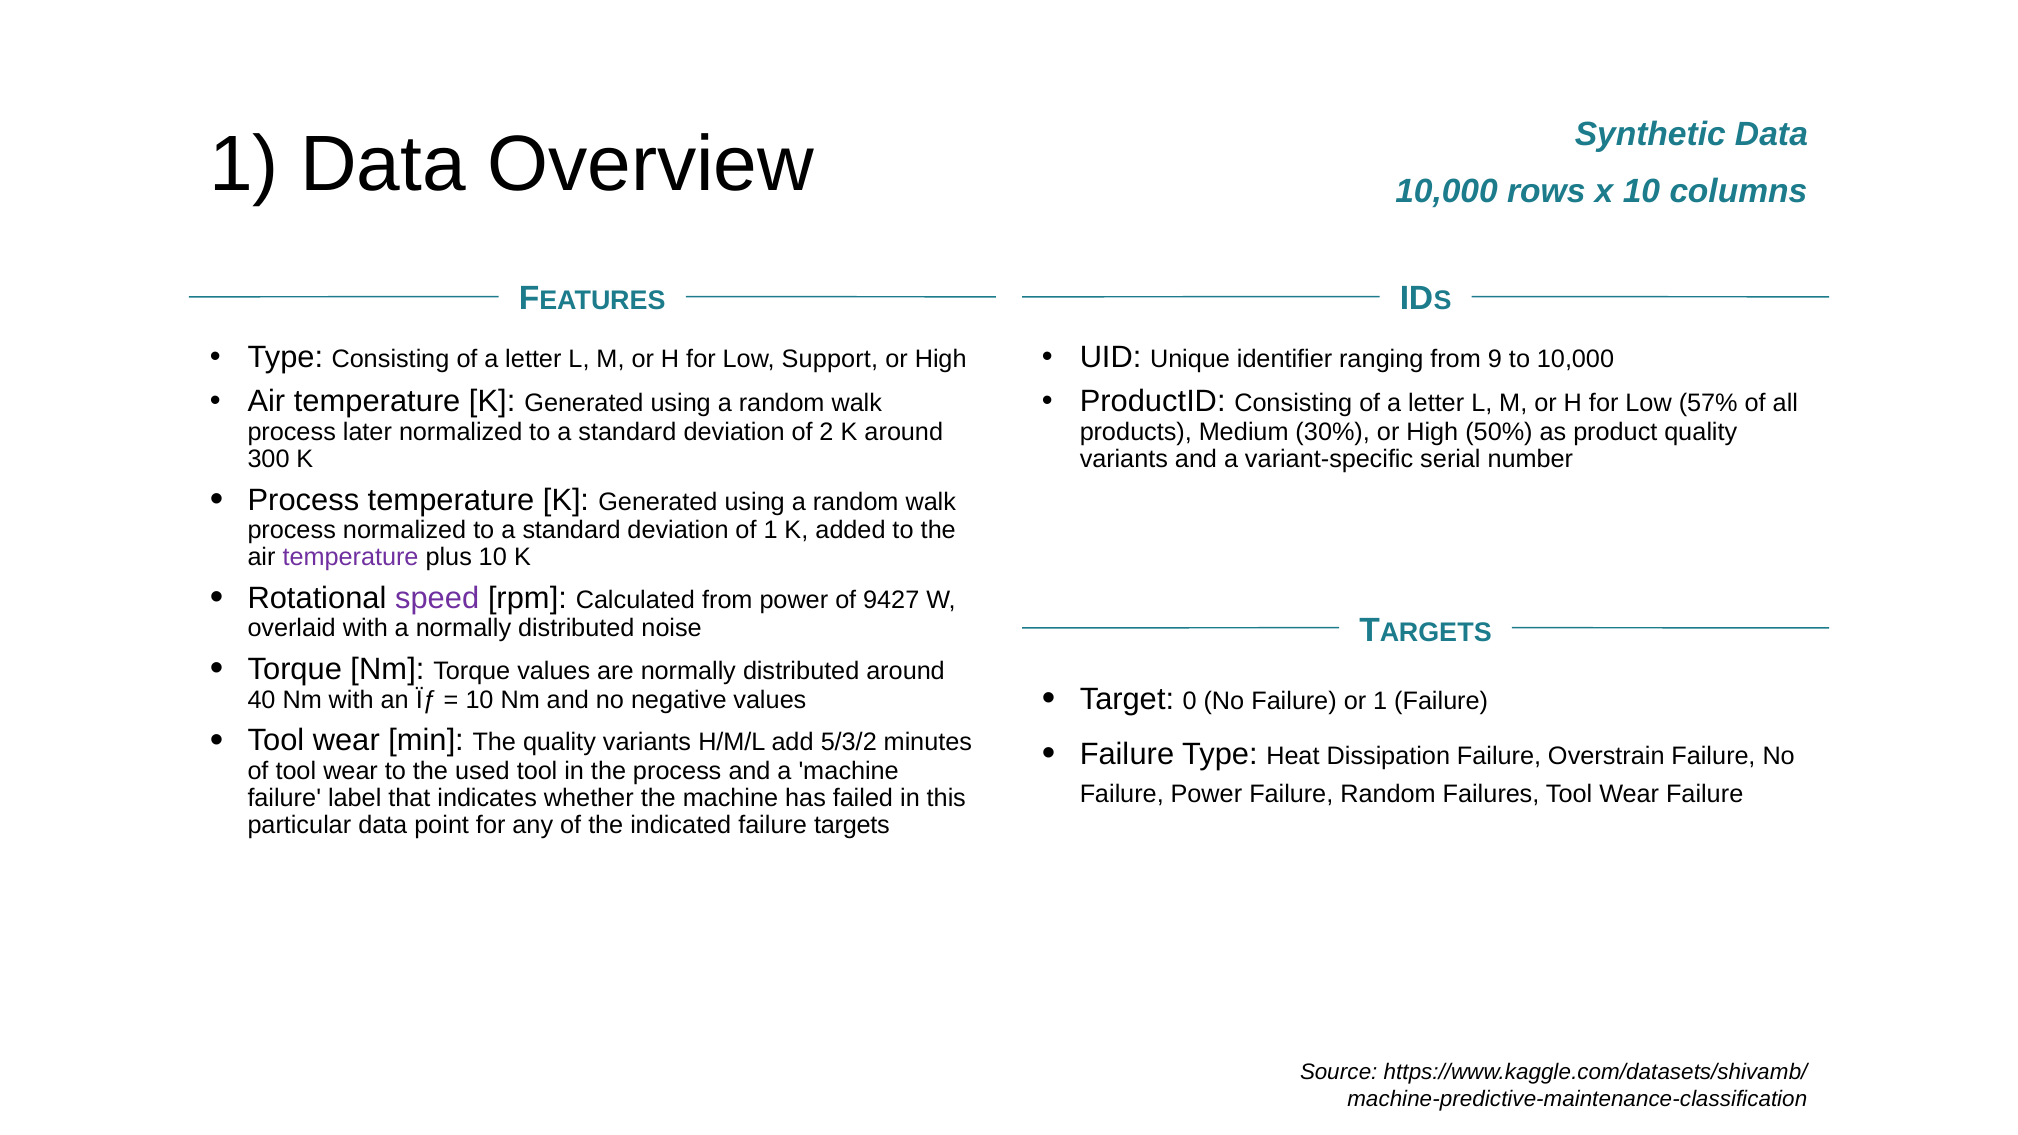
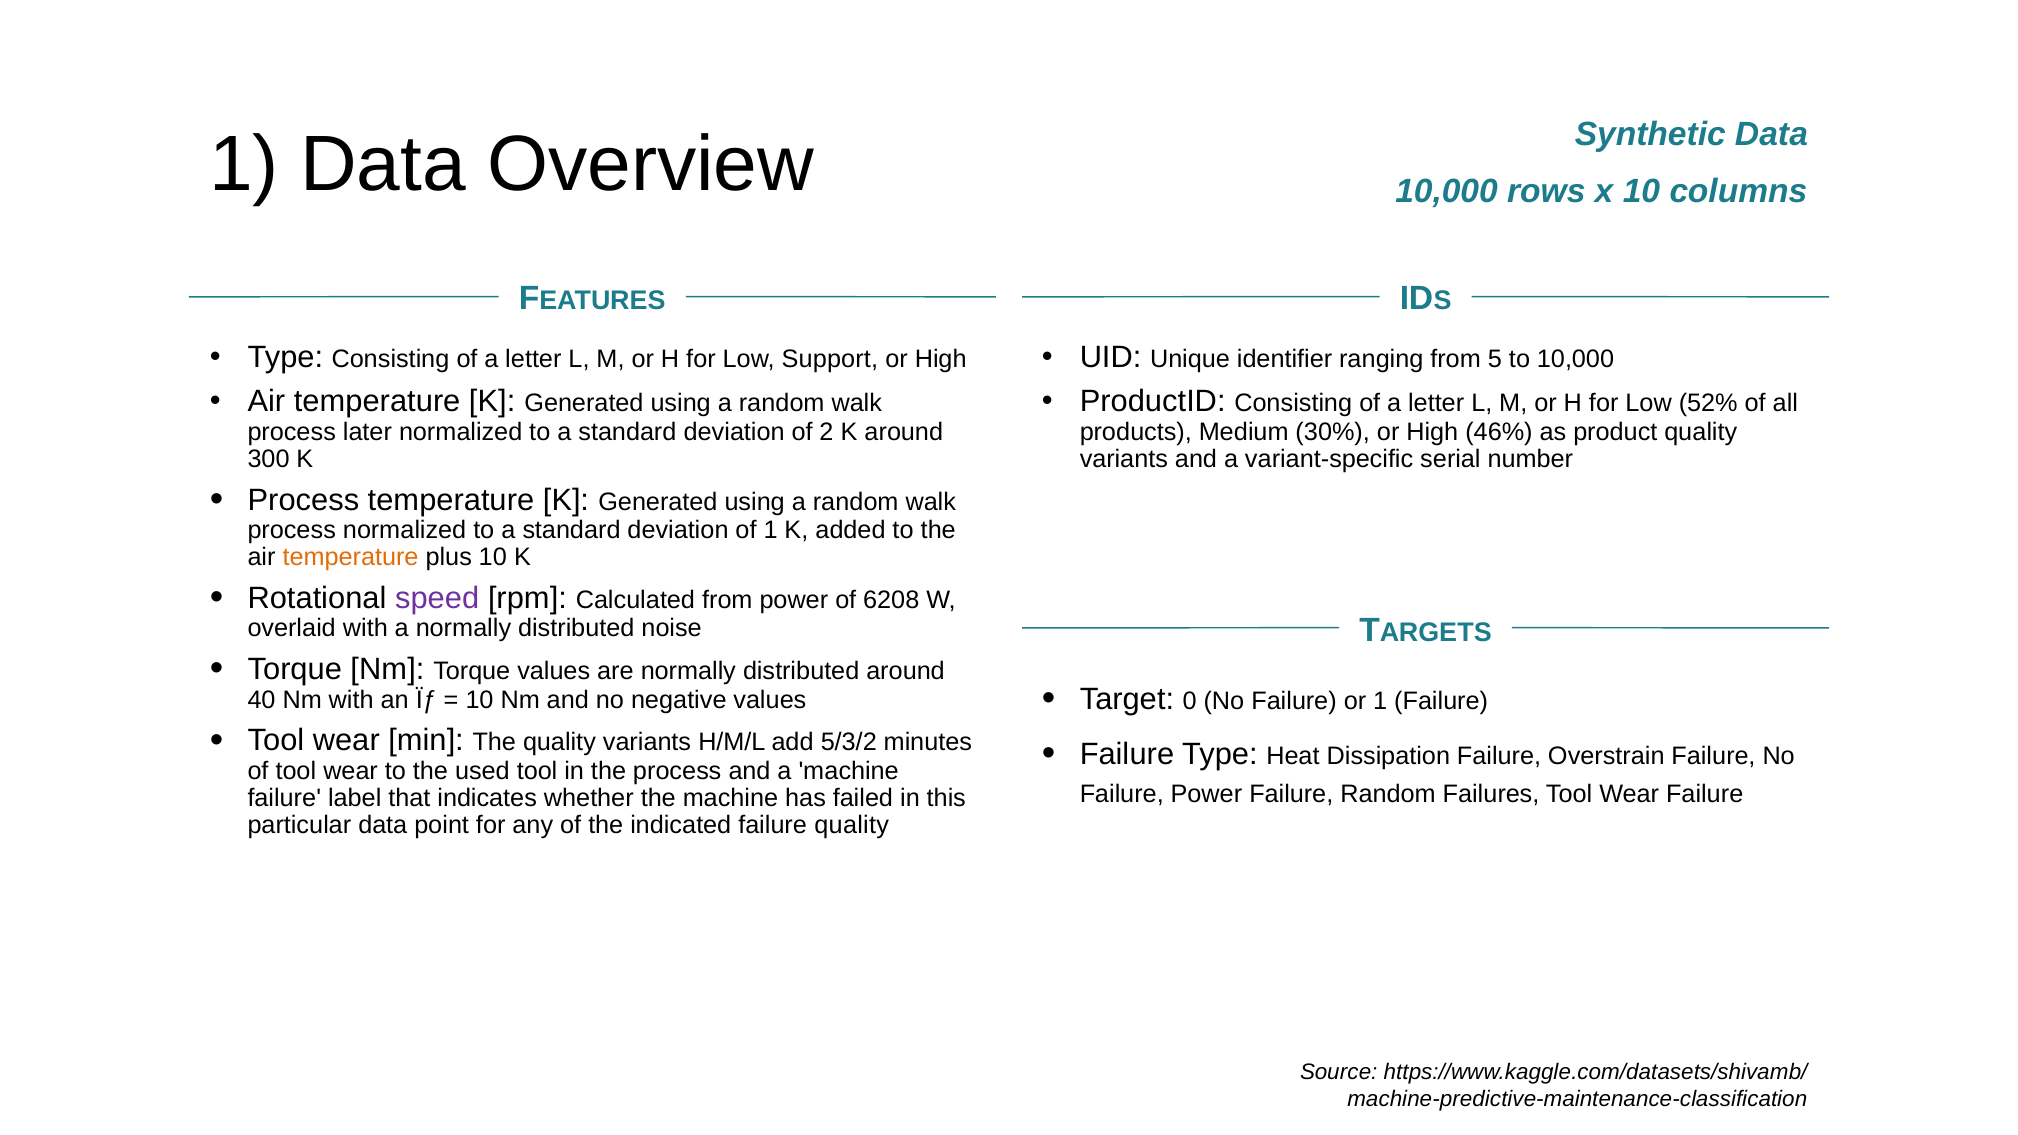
9: 9 -> 5
57%: 57% -> 52%
50%: 50% -> 46%
temperature at (351, 558) colour: purple -> orange
9427: 9427 -> 6208
failure targets: targets -> quality
